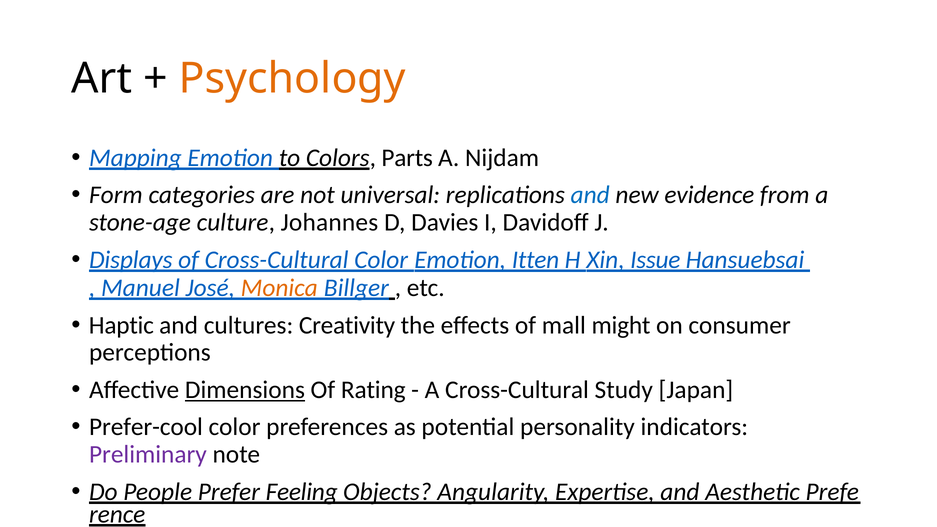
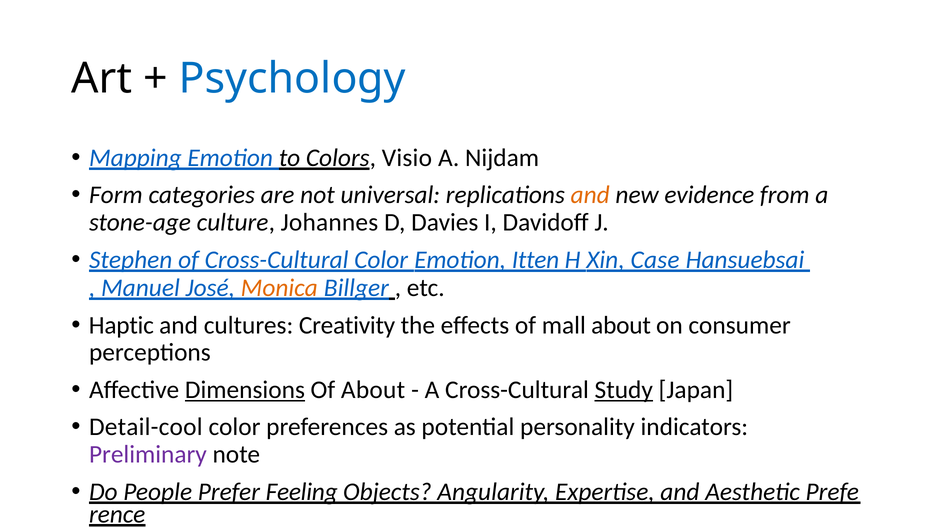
Psychology colour: orange -> blue
Parts: Parts -> Visio
and at (590, 195) colour: blue -> orange
Displays: Displays -> Stephen
Issue: Issue -> Case
mall might: might -> about
Of Rating: Rating -> About
Study underline: none -> present
Prefer-cool: Prefer-cool -> Detail-cool
